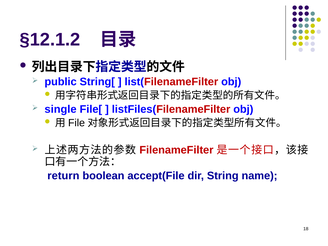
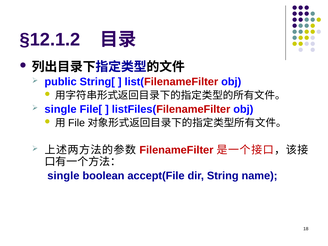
return at (63, 176): return -> single
